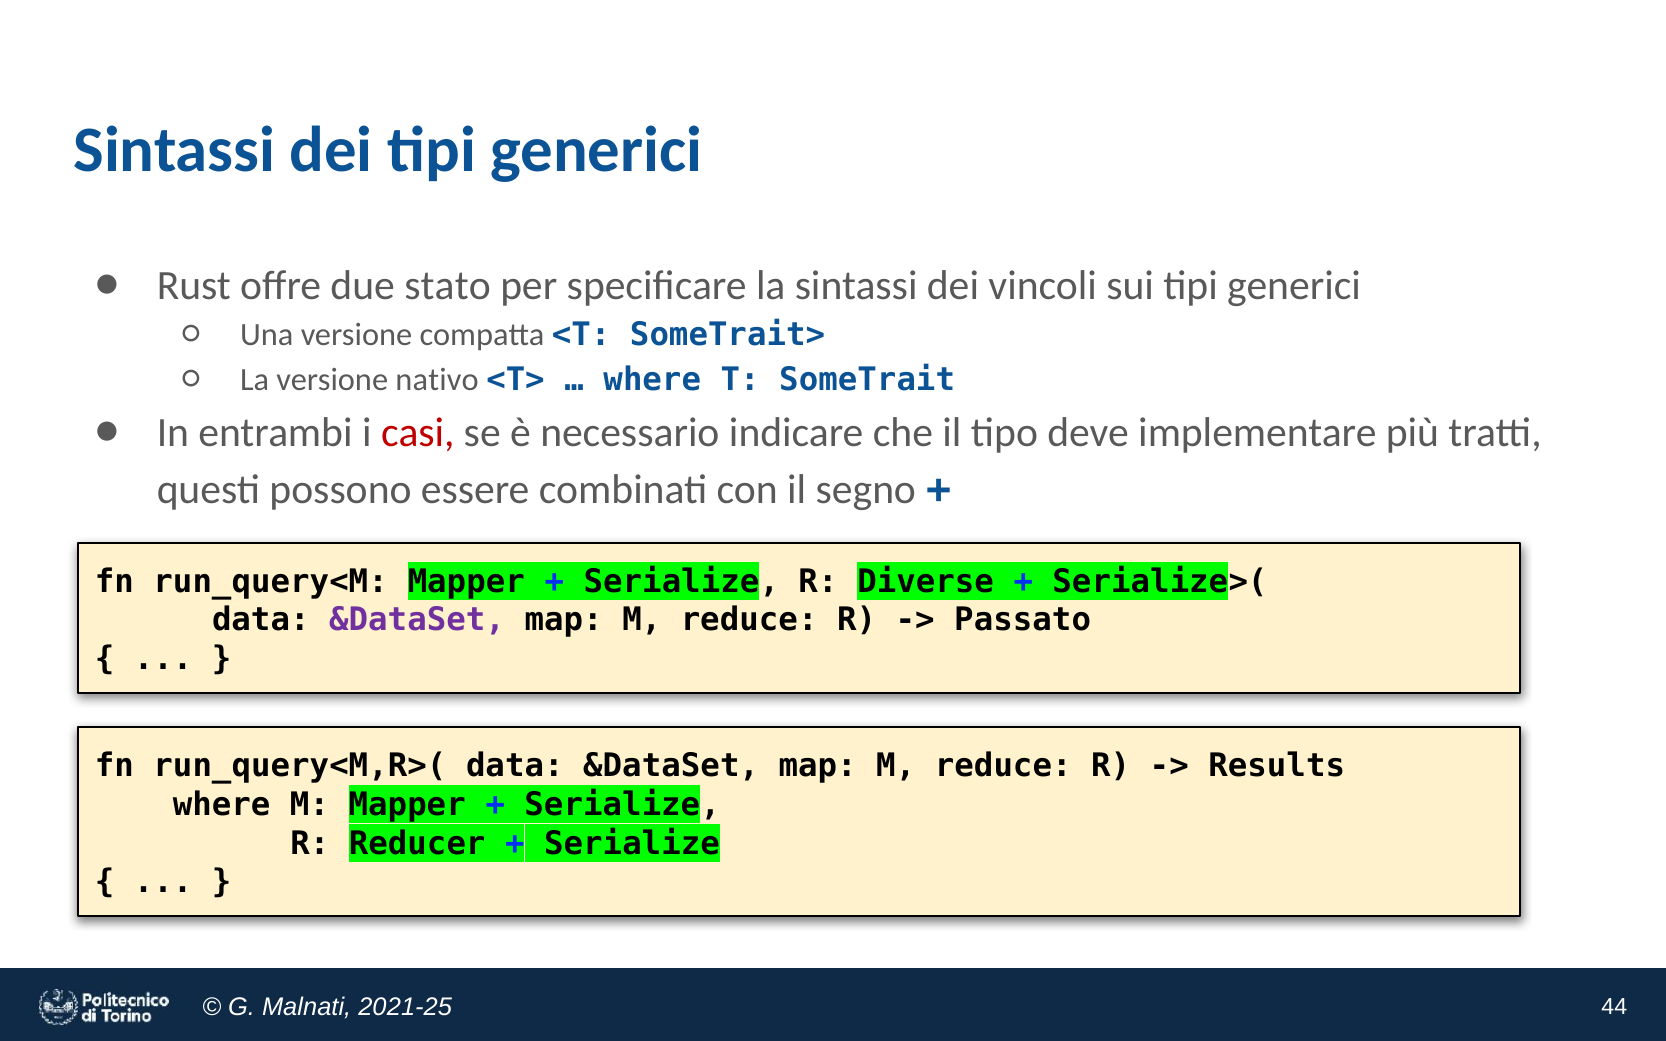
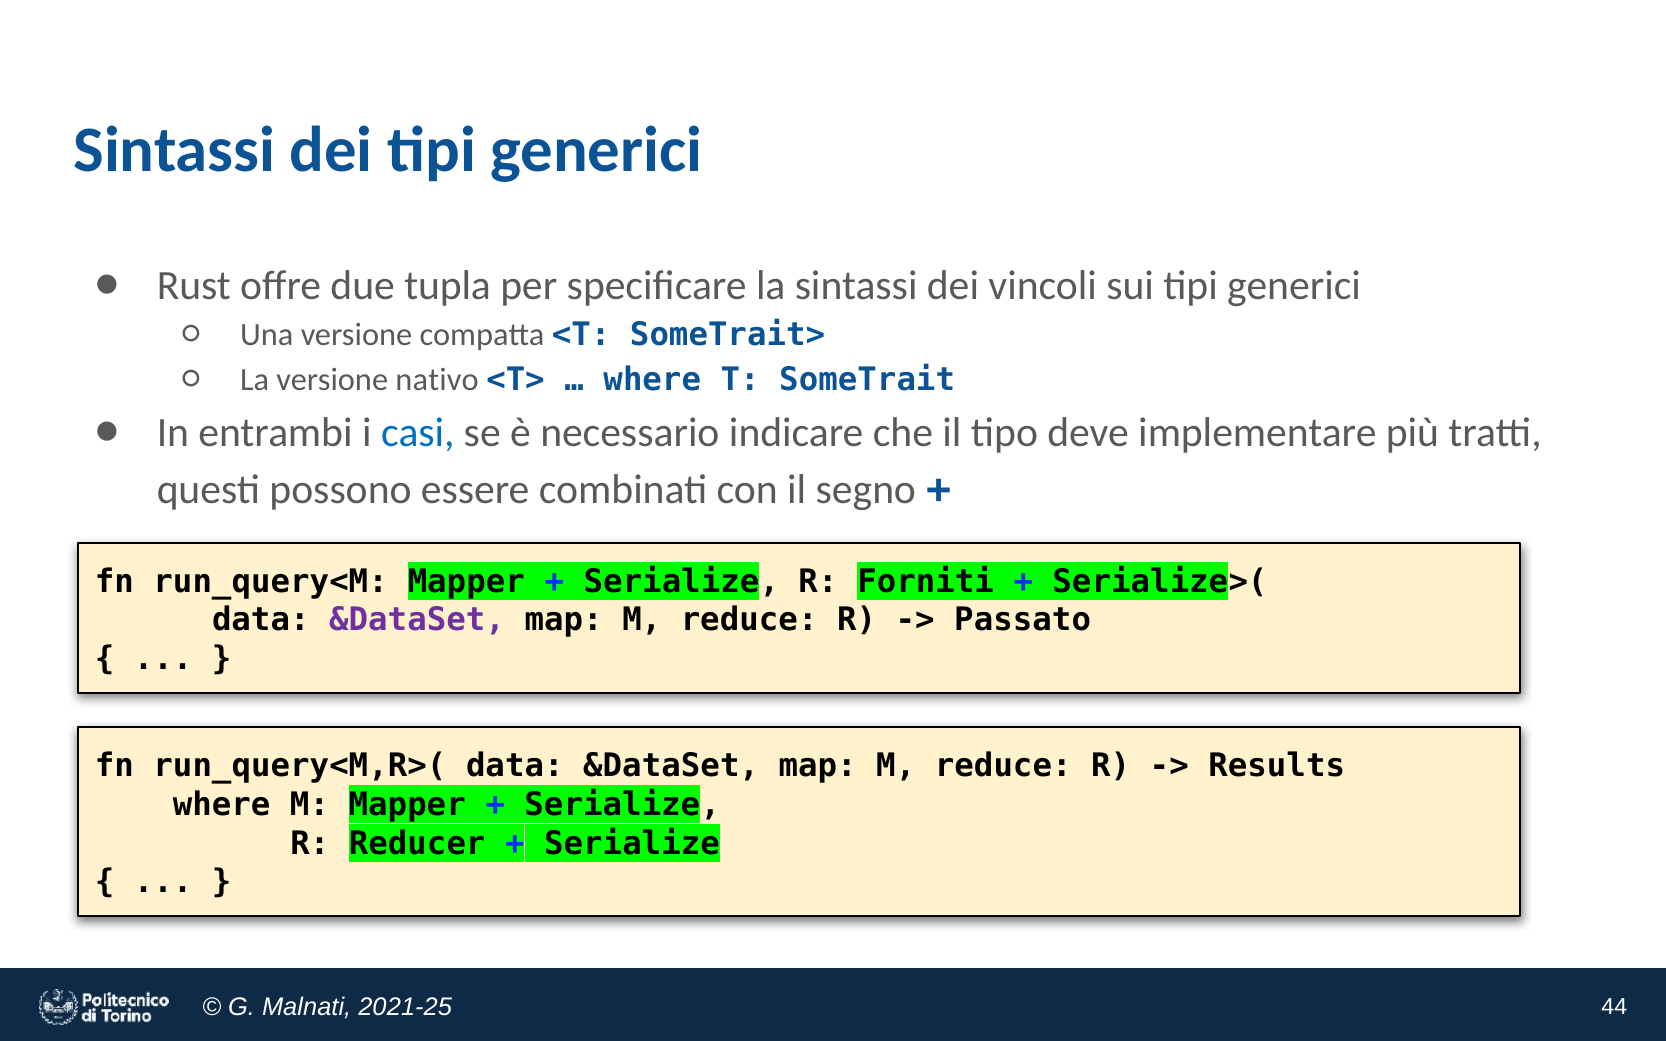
stato: stato -> tupla
casi colour: red -> blue
Diverse: Diverse -> Forniti
